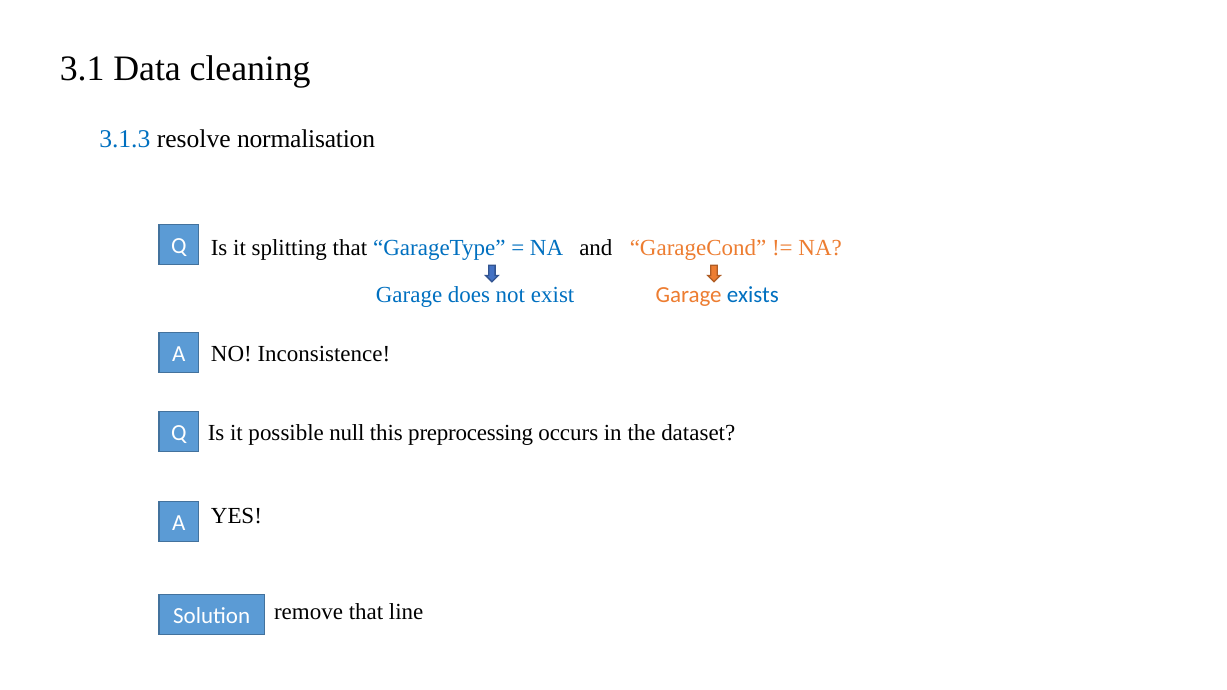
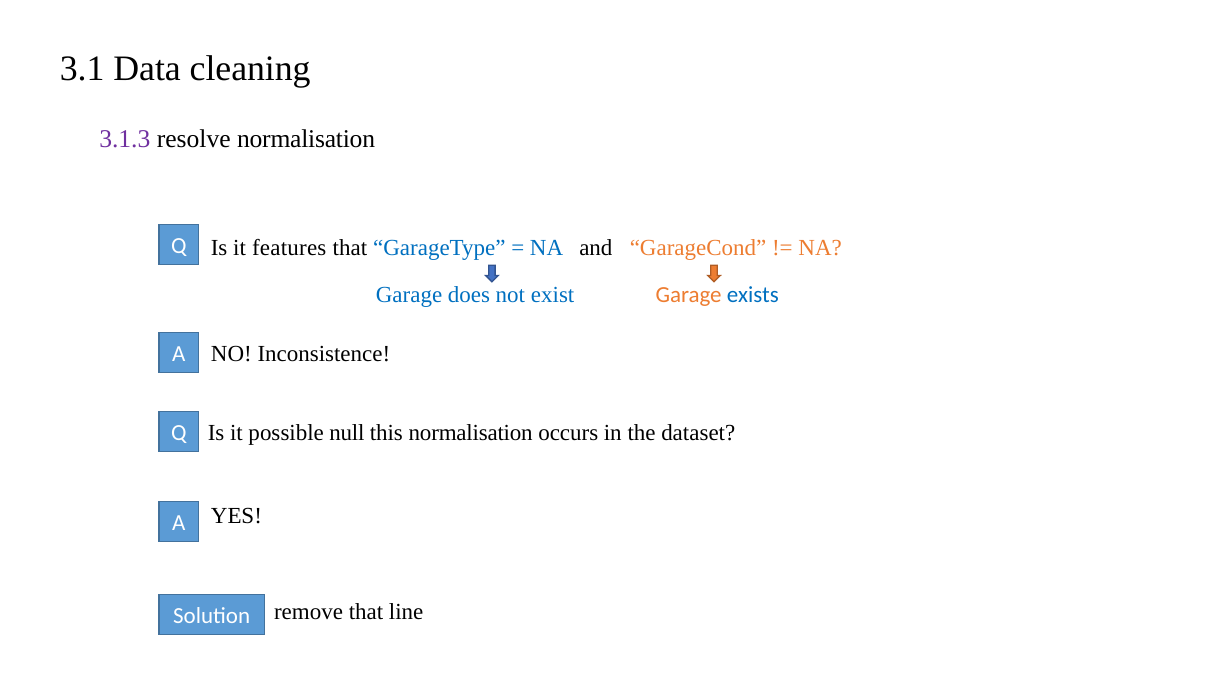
3.1.3 colour: blue -> purple
splitting: splitting -> features
this preprocessing: preprocessing -> normalisation
